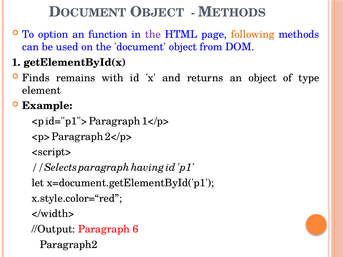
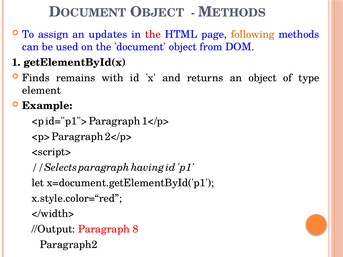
option: option -> assign
function: function -> updates
the at (153, 34) colour: purple -> red
6: 6 -> 8
